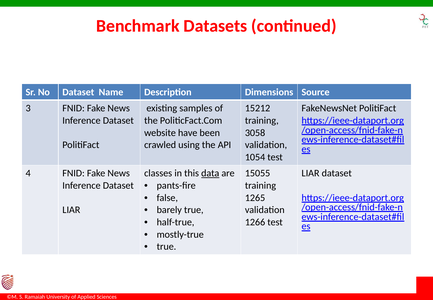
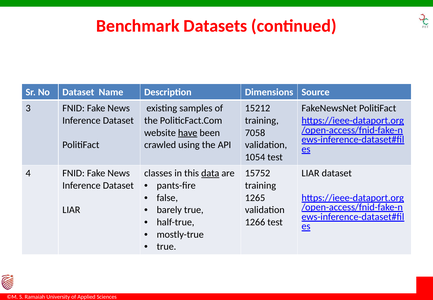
have underline: none -> present
3058: 3058 -> 7058
15055: 15055 -> 15752
